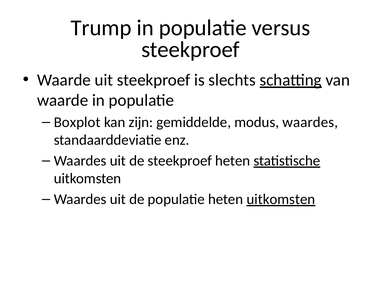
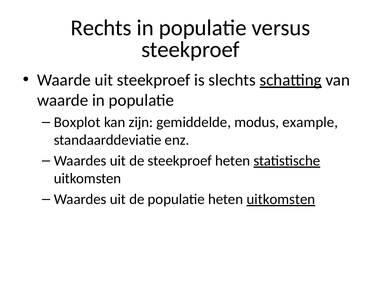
Trump: Trump -> Rechts
modus waardes: waardes -> example
